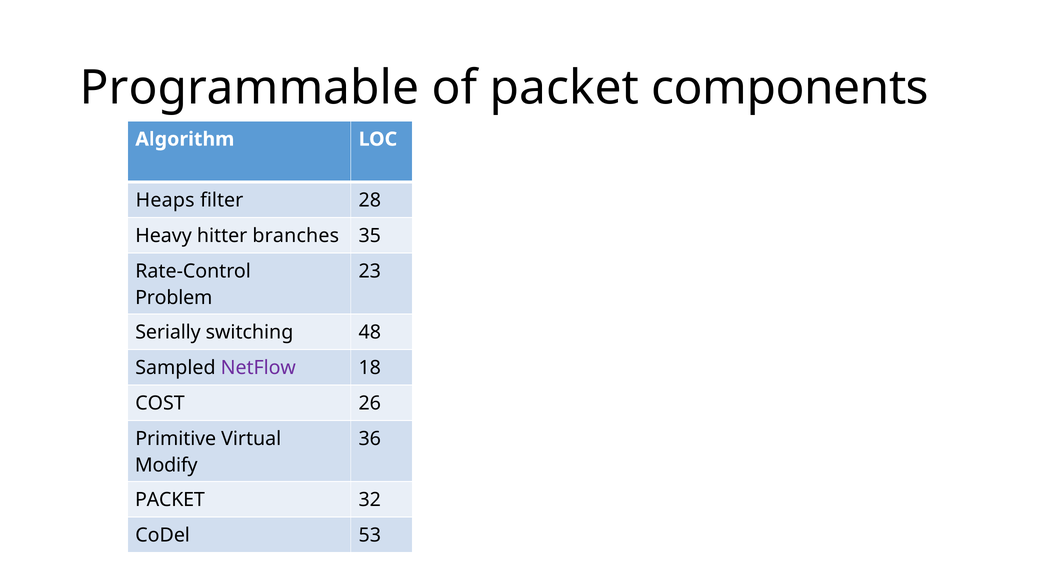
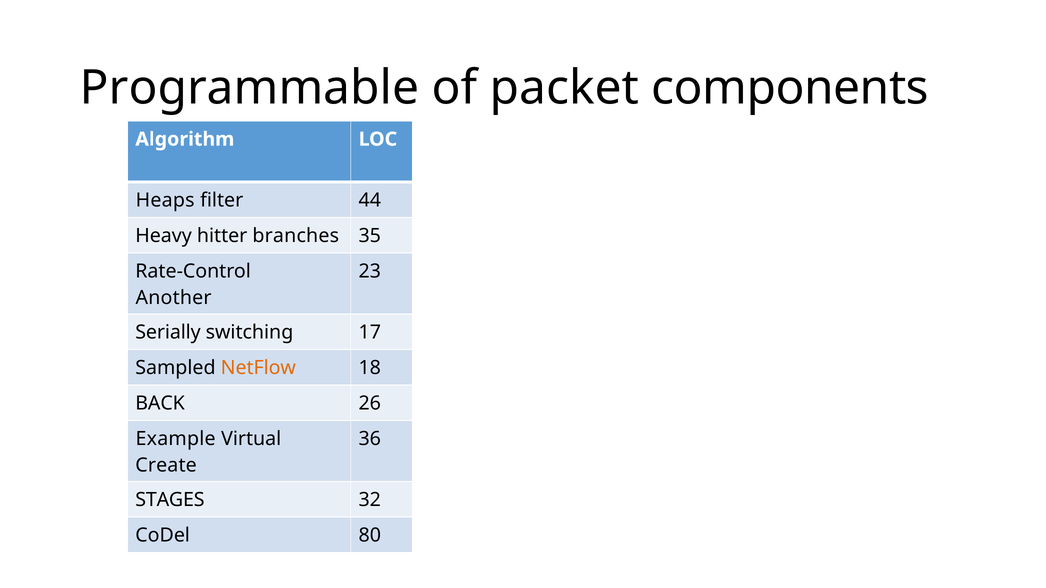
28: 28 -> 44
Problem: Problem -> Another
48: 48 -> 17
NetFlow colour: purple -> orange
COST: COST -> BACK
Primitive: Primitive -> Example
Modify: Modify -> Create
PACKET at (170, 500): PACKET -> STAGES
53: 53 -> 80
